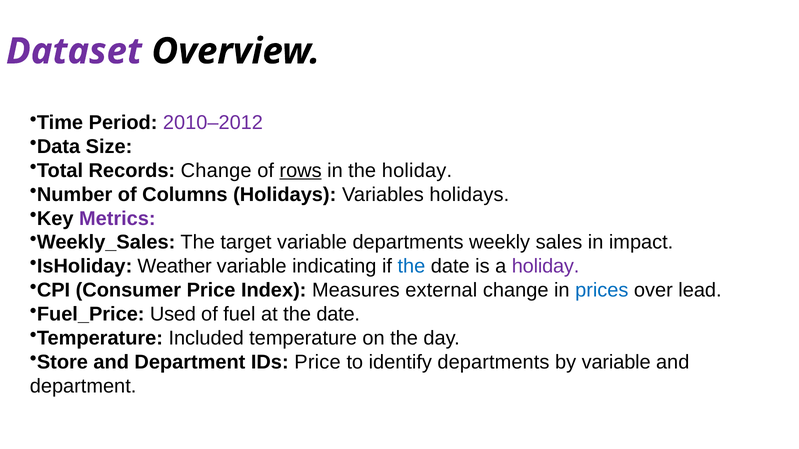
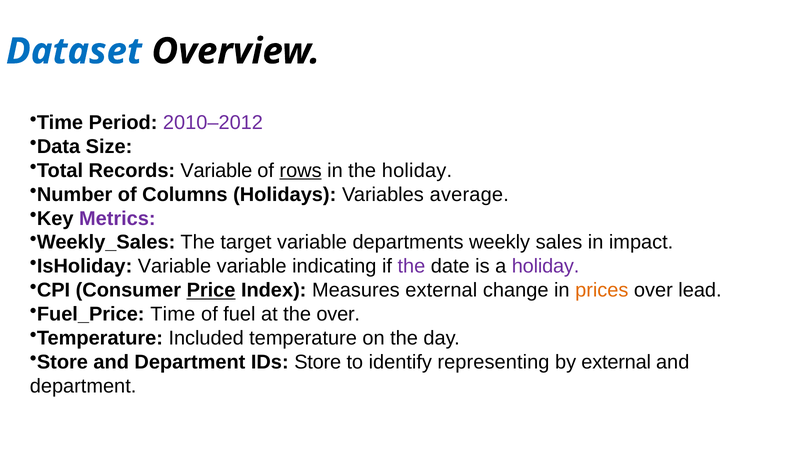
Dataset colour: purple -> blue
Records Change: Change -> Variable
Variables holidays: holidays -> average
IsHoliday Weather: Weather -> Variable
the at (411, 267) colour: blue -> purple
Price at (211, 291) underline: none -> present
prices colour: blue -> orange
Fuel_Price Used: Used -> Time
at the date: date -> over
IDs Price: Price -> Store
identify departments: departments -> representing
by variable: variable -> external
